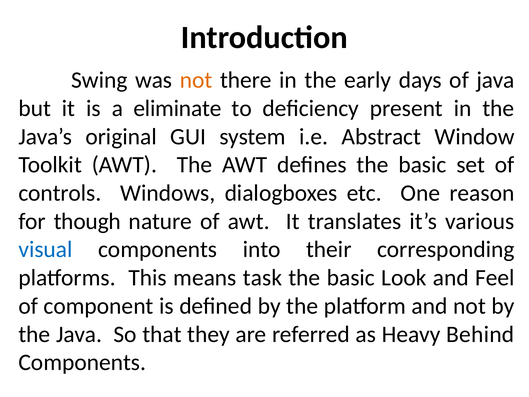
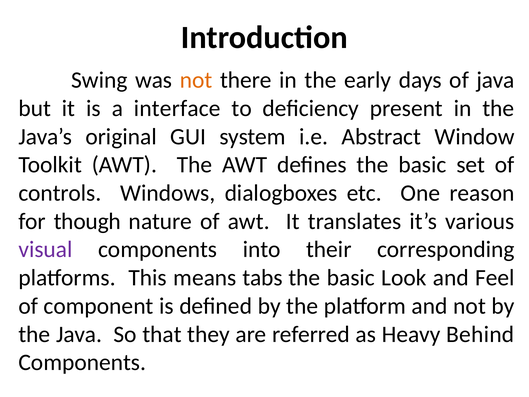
eliminate: eliminate -> interface
visual colour: blue -> purple
task: task -> tabs
